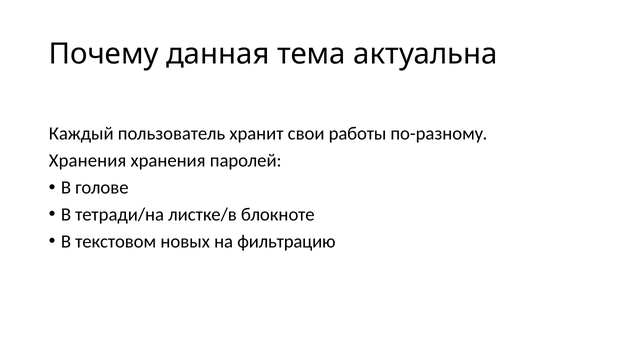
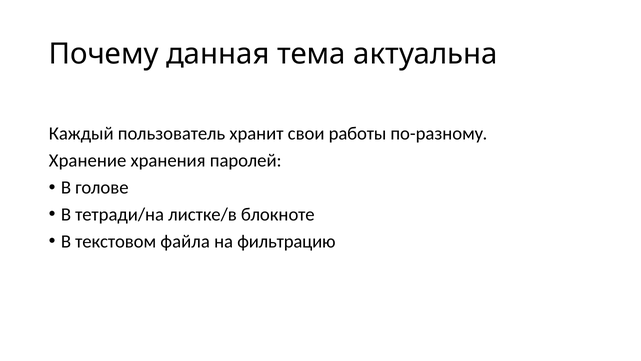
Хранения at (88, 160): Хранения -> Хранение
новых: новых -> файла
